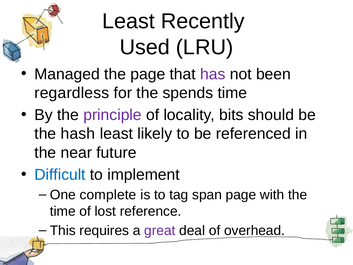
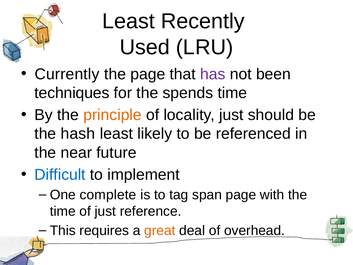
Managed: Managed -> Currently
regardless: regardless -> techniques
principle colour: purple -> orange
locality bits: bits -> just
of lost: lost -> just
great colour: purple -> orange
